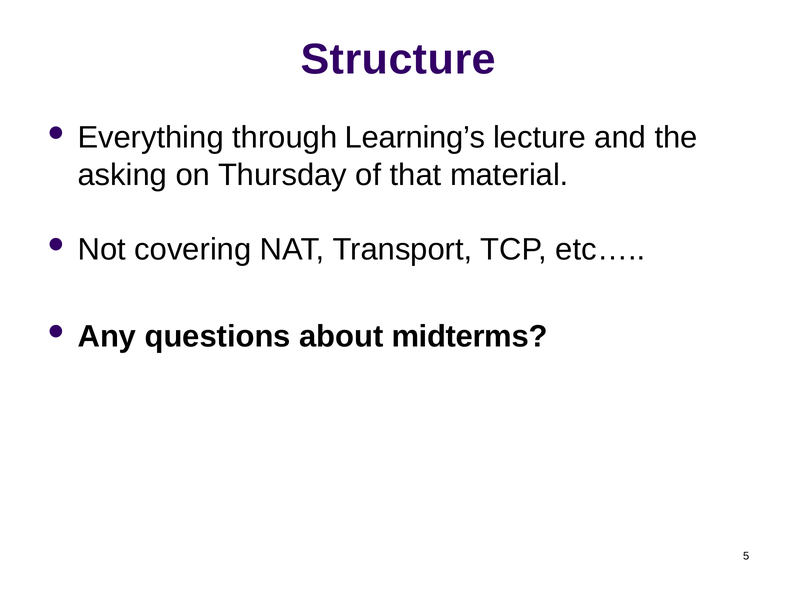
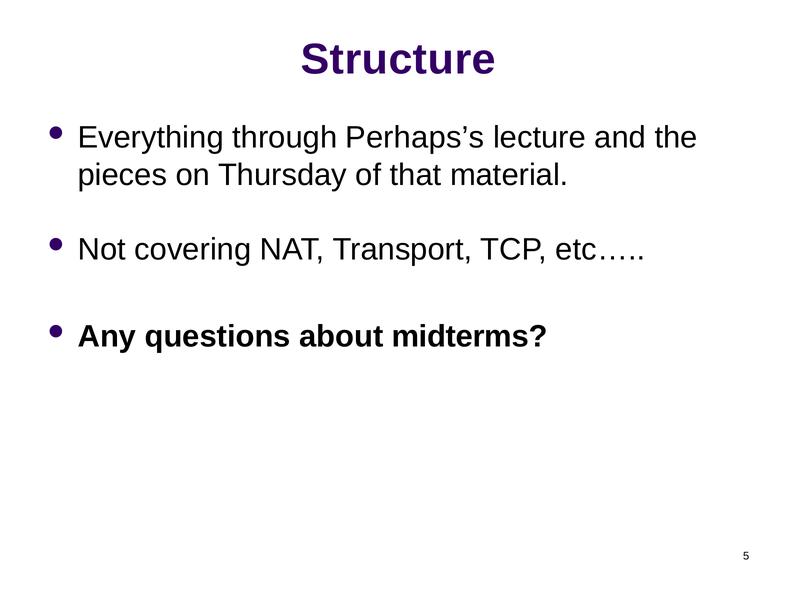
Learning’s: Learning’s -> Perhaps’s
asking: asking -> pieces
